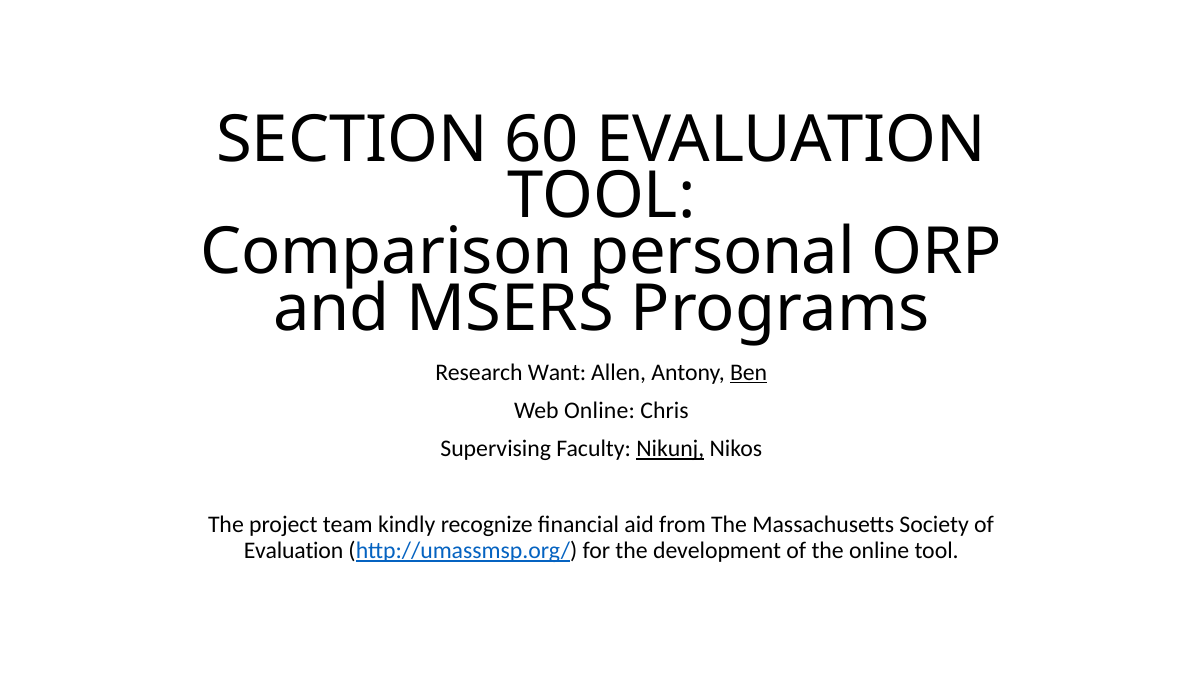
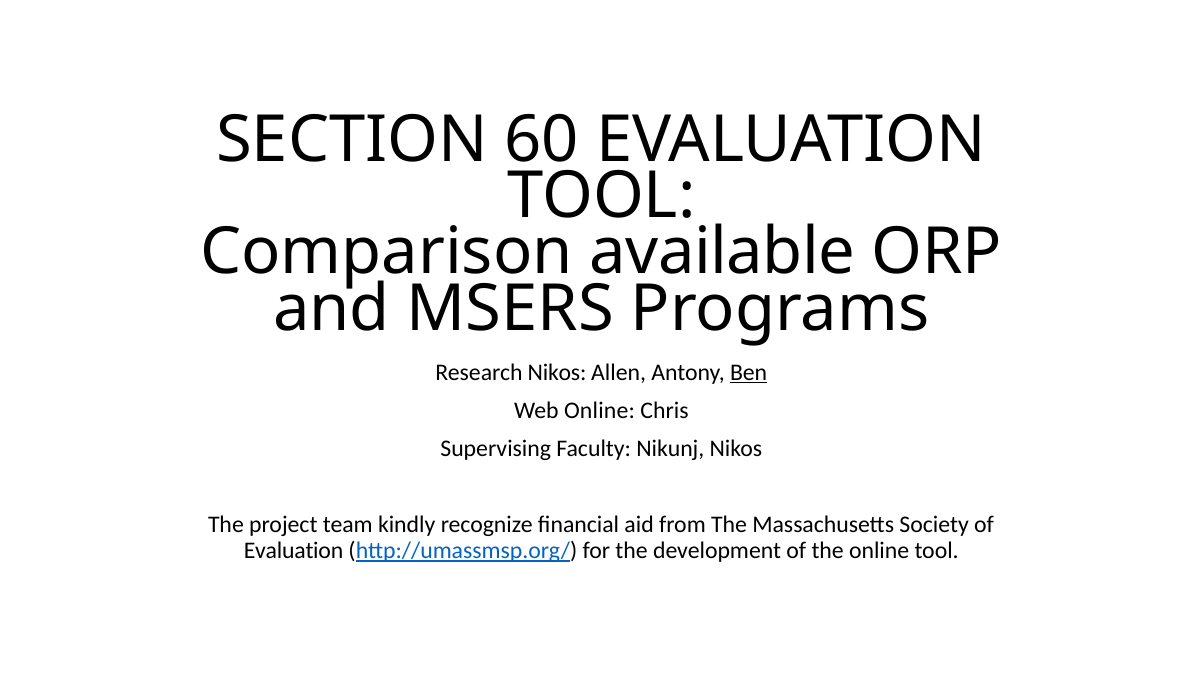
personal: personal -> available
Research Want: Want -> Nikos
Nikunj underline: present -> none
